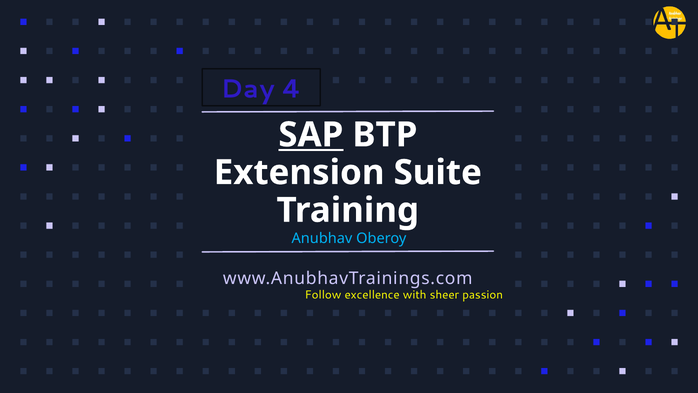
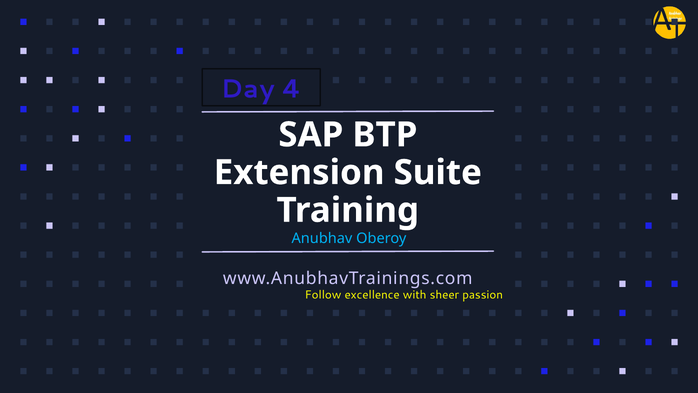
SAP underline: present -> none
